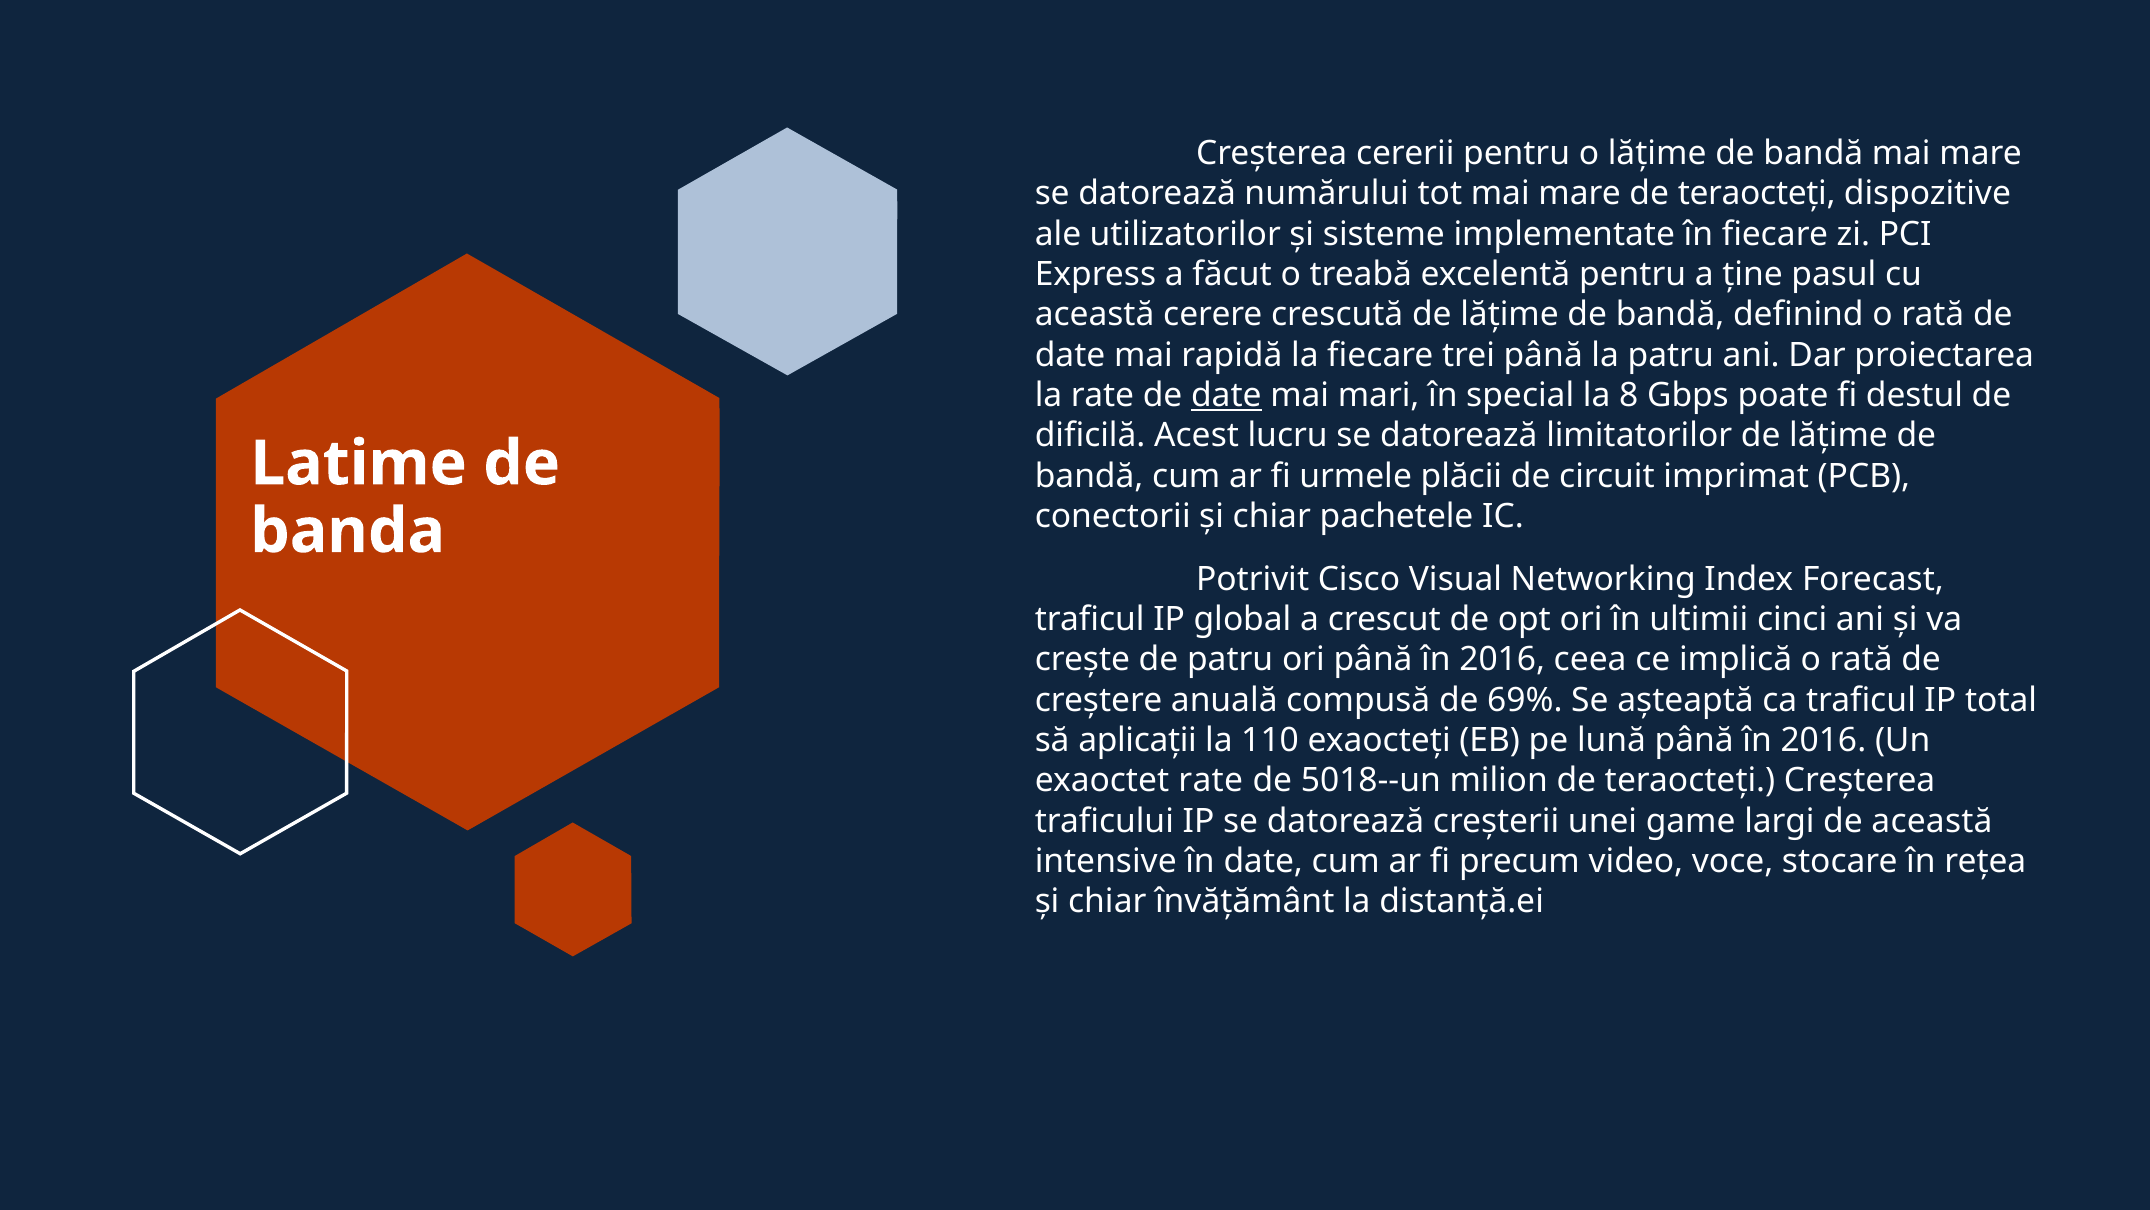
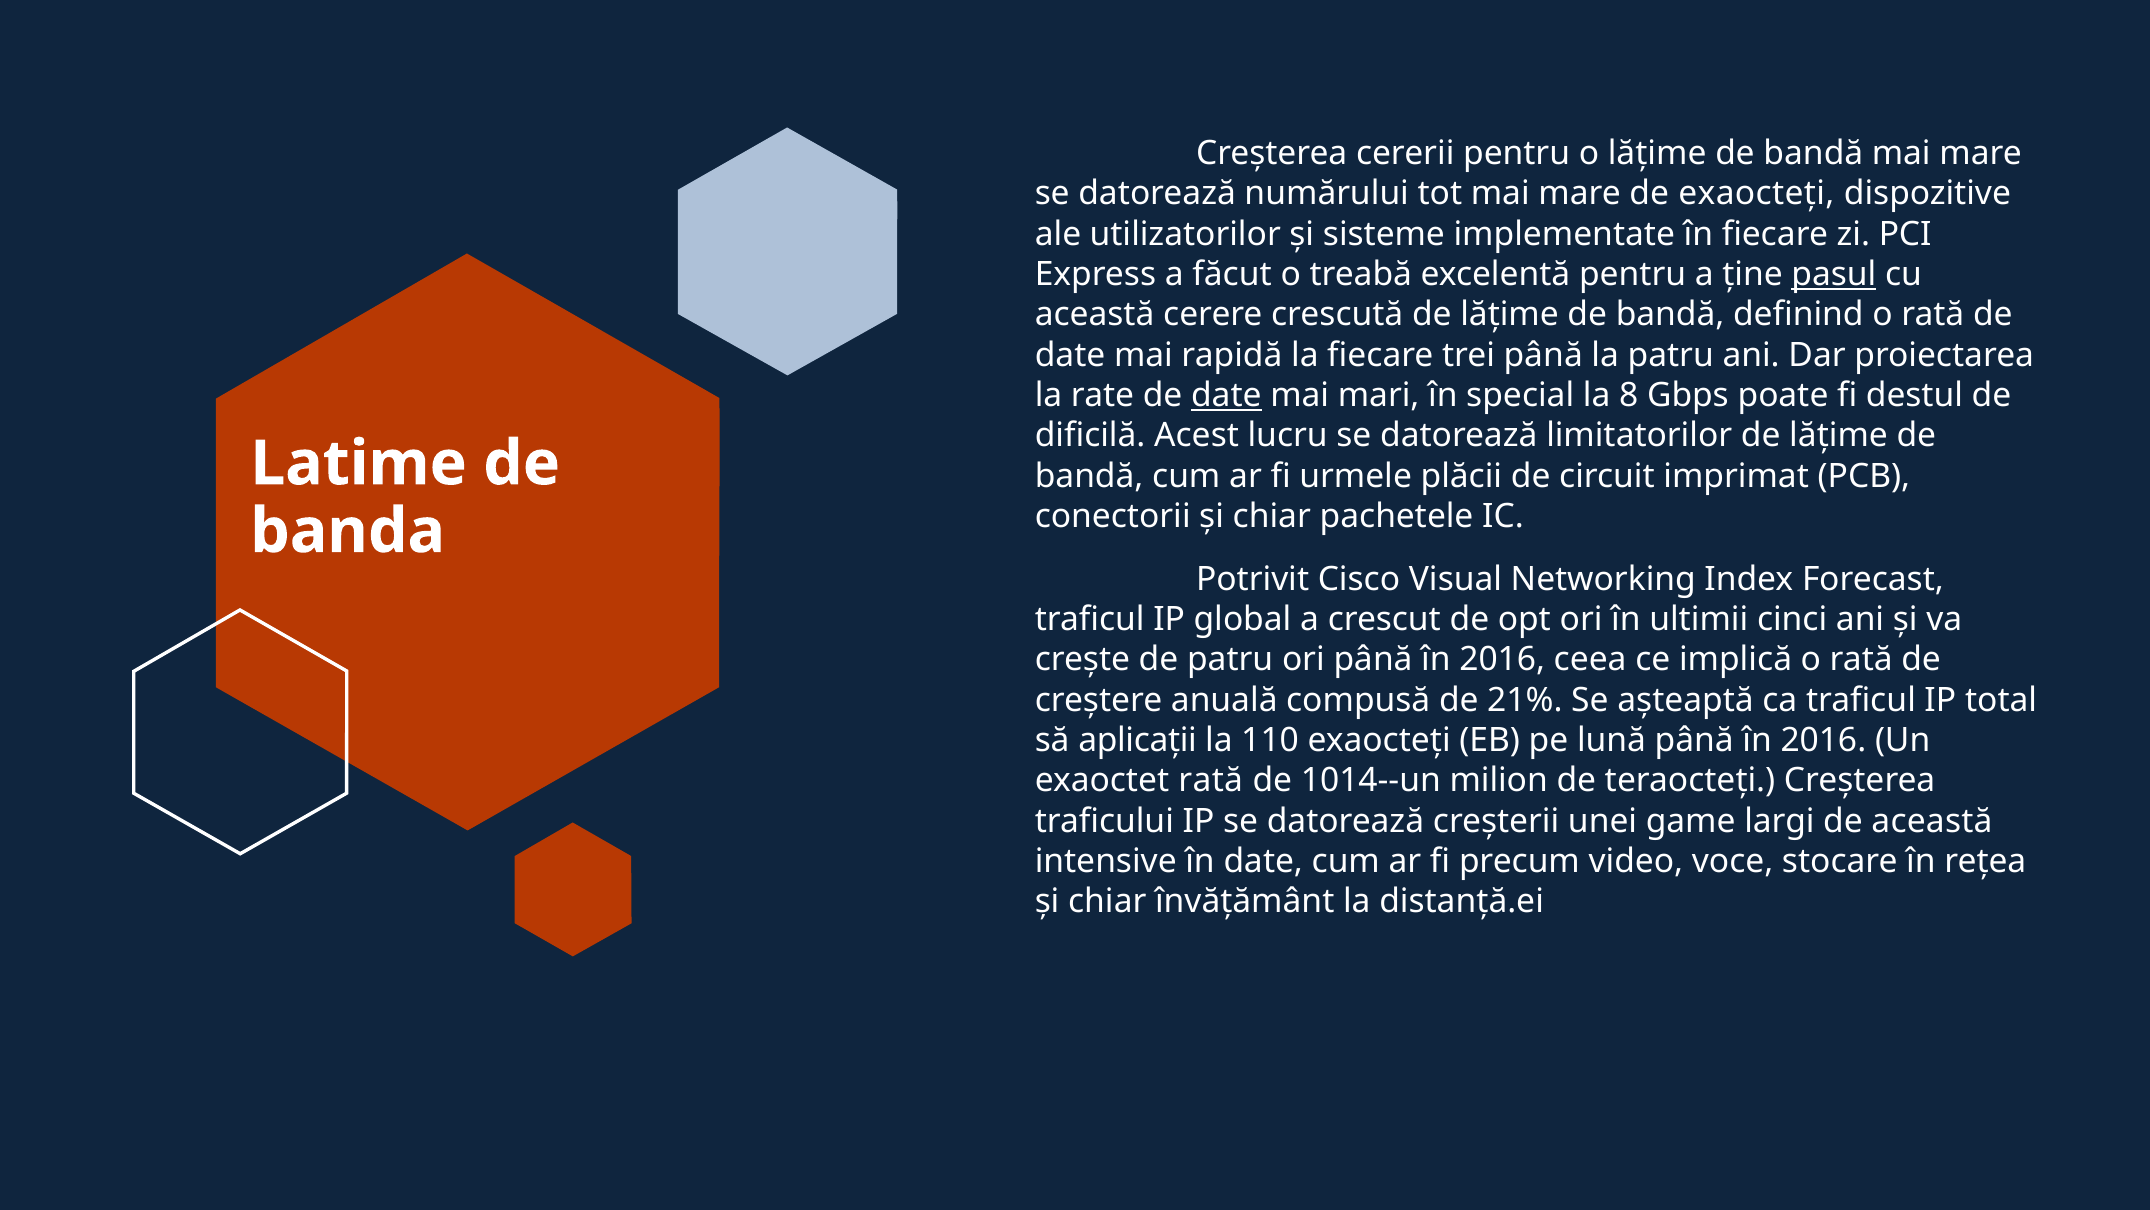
mare de teraocteți: teraocteți -> exaocteți
pasul underline: none -> present
69%: 69% -> 21%
exaoctet rate: rate -> rată
5018--un: 5018--un -> 1014--un
